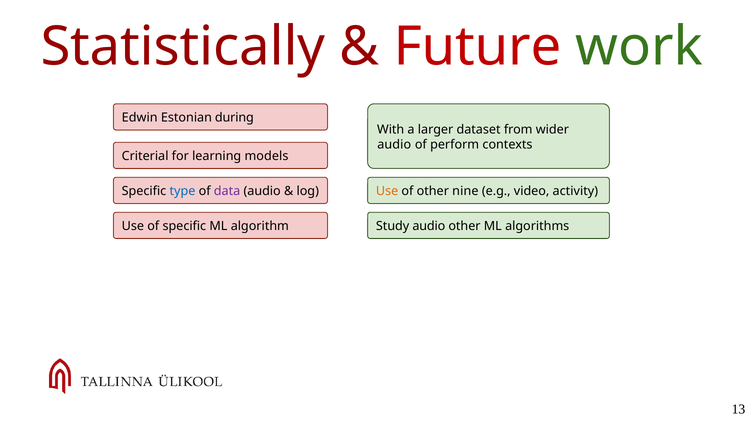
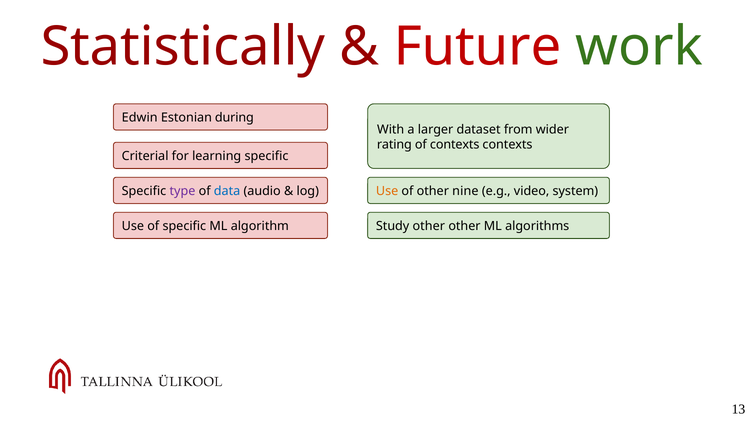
audio at (394, 145): audio -> rating
of perform: perform -> contexts
learning models: models -> specific
type colour: blue -> purple
data colour: purple -> blue
activity: activity -> system
Study audio: audio -> other
